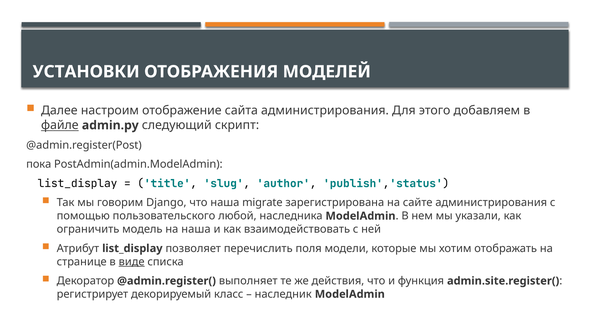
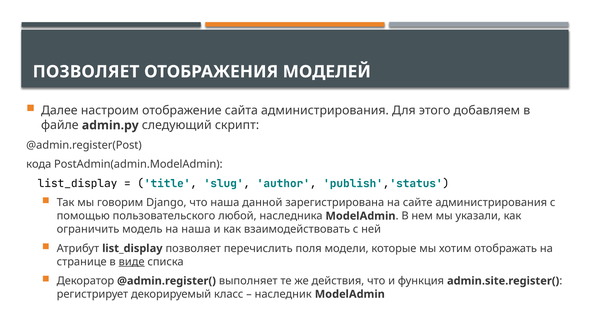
УСТАНОВКИ at (86, 72): УСТАНОВКИ -> ПОЗВОЛЯЕТ
файле underline: present -> none
пока: пока -> кода
migrate: migrate -> данной
